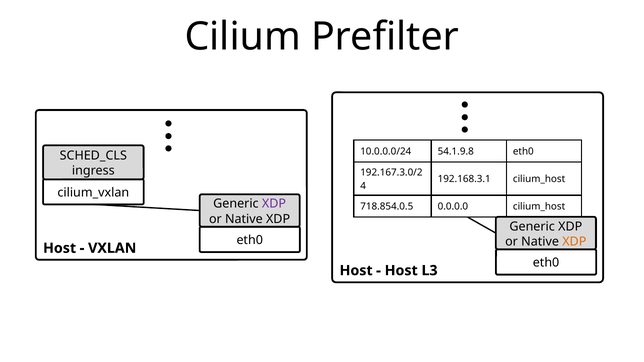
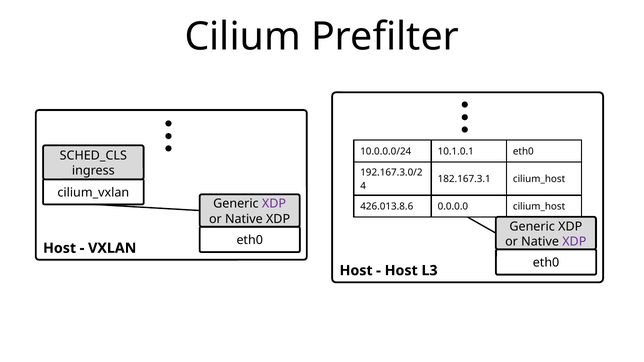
54.1.9.8: 54.1.9.8 -> 10.1.0.1
192.168.3.1: 192.168.3.1 -> 182.167.3.1
718.854.0.5: 718.854.0.5 -> 426.013.8.6
XDP at (574, 242) colour: orange -> purple
